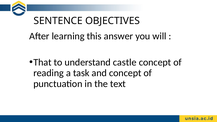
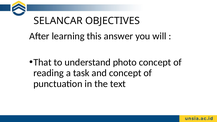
SENTENCE: SENTENCE -> SELANCAR
castle: castle -> photo
